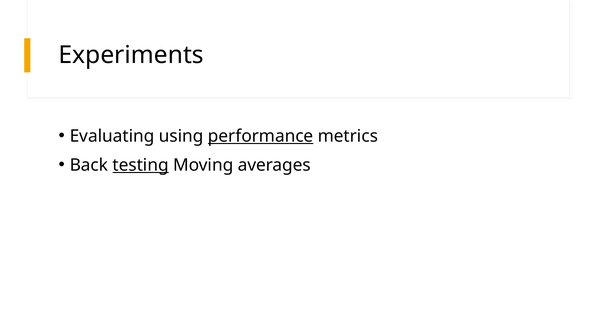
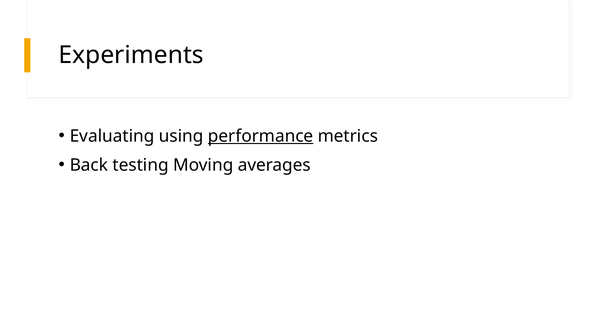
testing underline: present -> none
